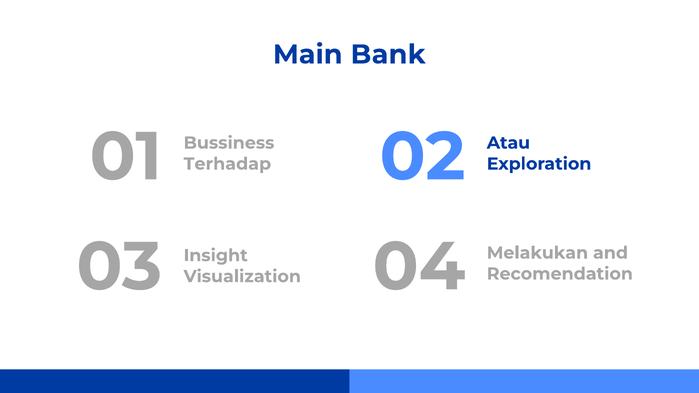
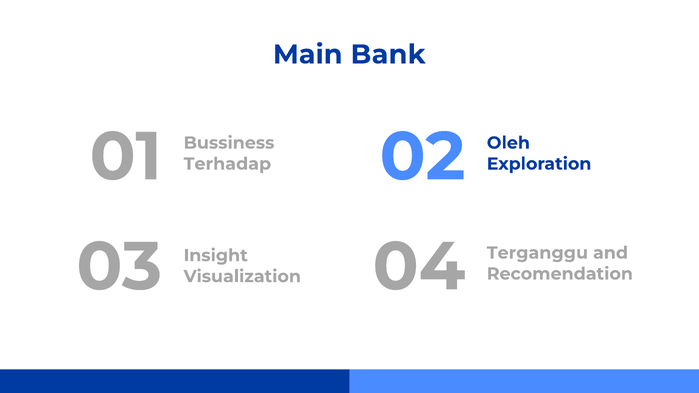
Atau: Atau -> Oleh
Melakukan: Melakukan -> Terganggu
